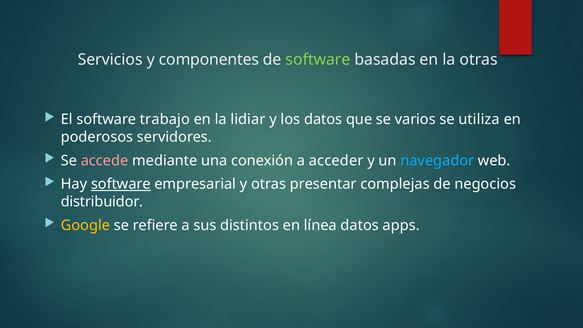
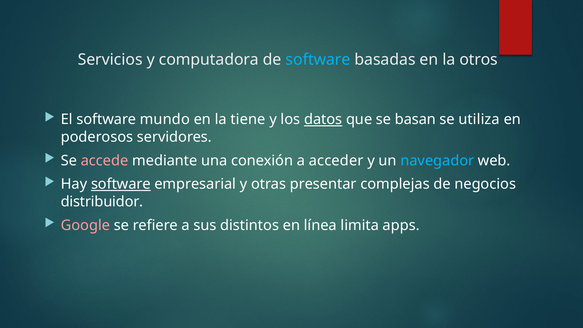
componentes: componentes -> computadora
software at (318, 60) colour: light green -> light blue
la otras: otras -> otros
trabajo: trabajo -> mundo
lidiar: lidiar -> tiene
datos at (323, 119) underline: none -> present
varios: varios -> basan
Google colour: yellow -> pink
línea datos: datos -> limita
